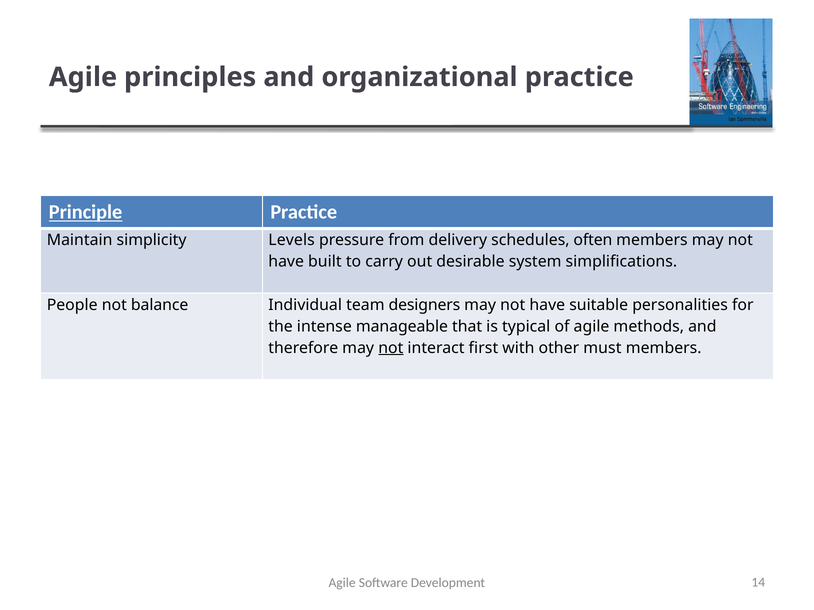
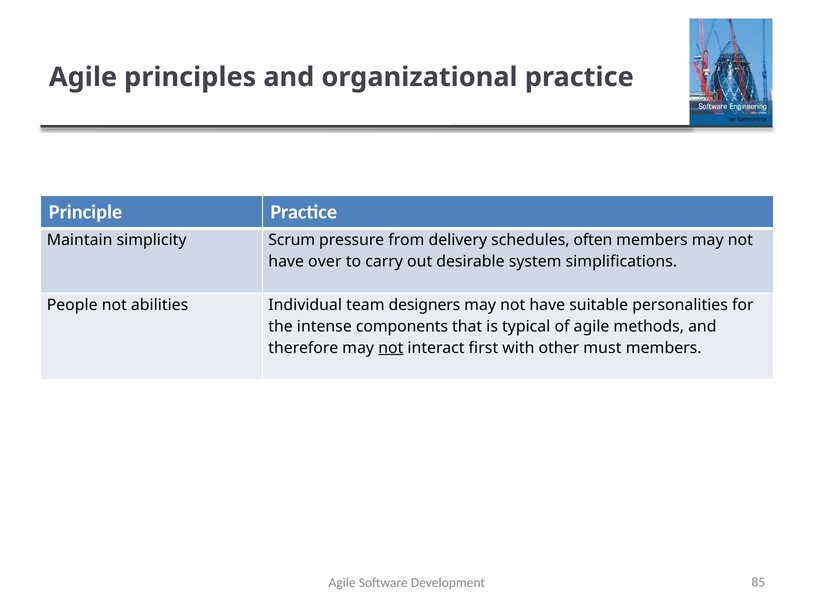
Principle underline: present -> none
Levels: Levels -> Scrum
built: built -> over
balance: balance -> abilities
manageable: manageable -> components
14: 14 -> 85
